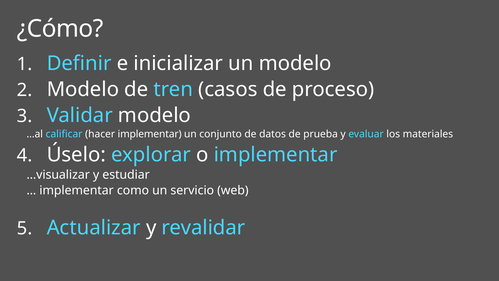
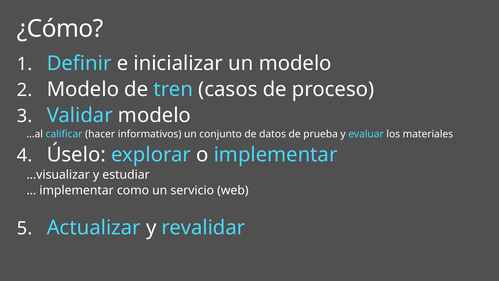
hacer implementar: implementar -> informativos
